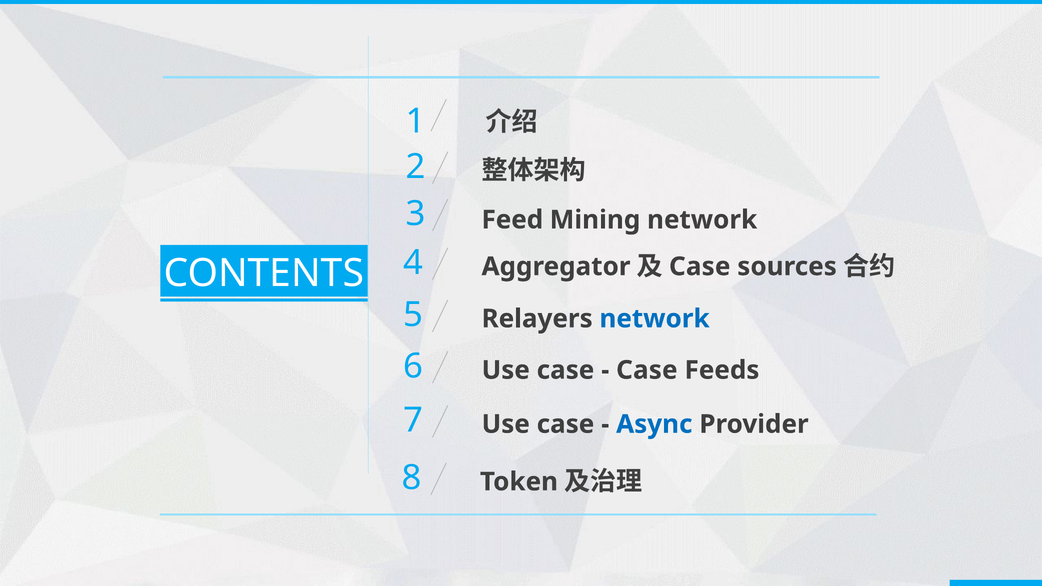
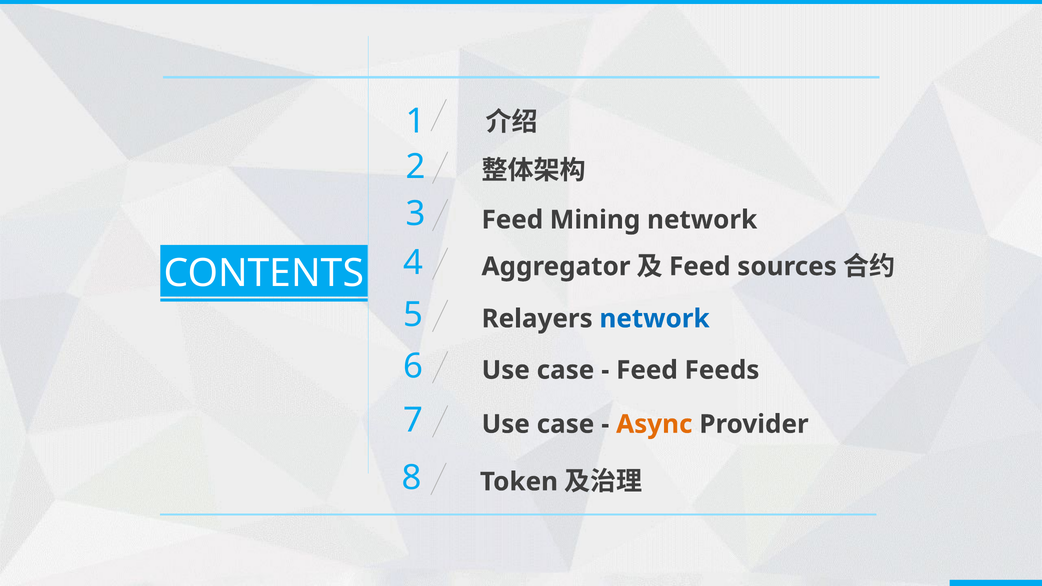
Case at (700, 267): Case -> Feed
Case at (647, 370): Case -> Feed
Async colour: blue -> orange
